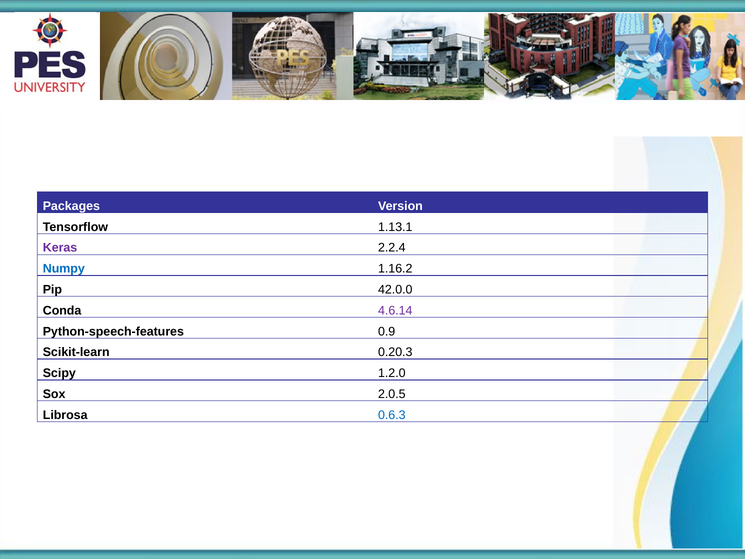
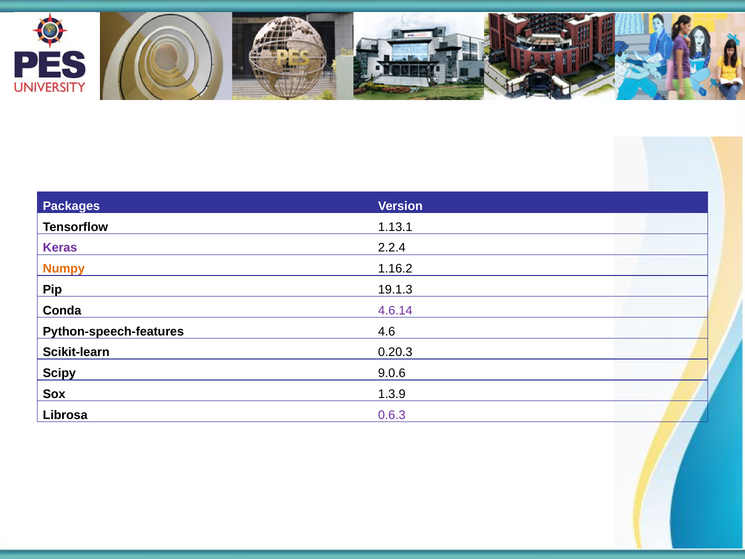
Numpy colour: blue -> orange
42.0.0: 42.0.0 -> 19.1.3
0.9: 0.9 -> 4.6
1.2.0: 1.2.0 -> 9.0.6
2.0.5: 2.0.5 -> 1.3.9
0.6.3 colour: blue -> purple
